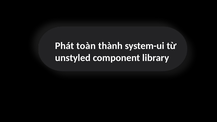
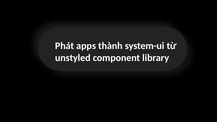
toàn: toàn -> apps
